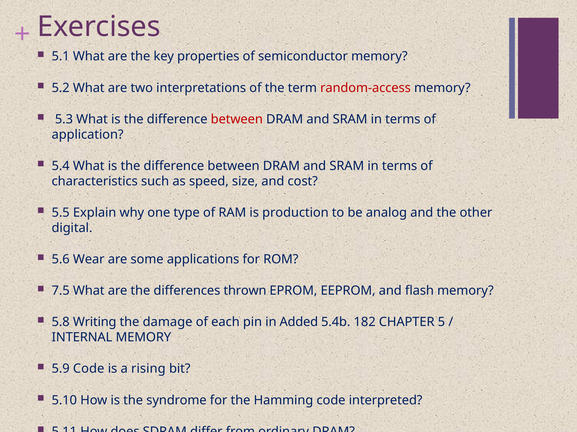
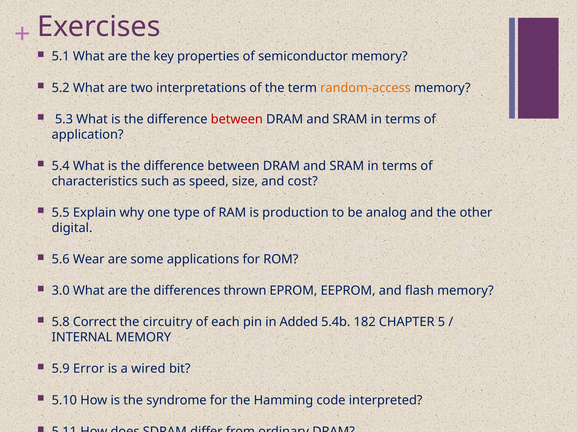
random-access colour: red -> orange
7.5: 7.5 -> 3.0
Writing: Writing -> Correct
damage: damage -> circuitry
5.9 Code: Code -> Error
rising: rising -> wired
